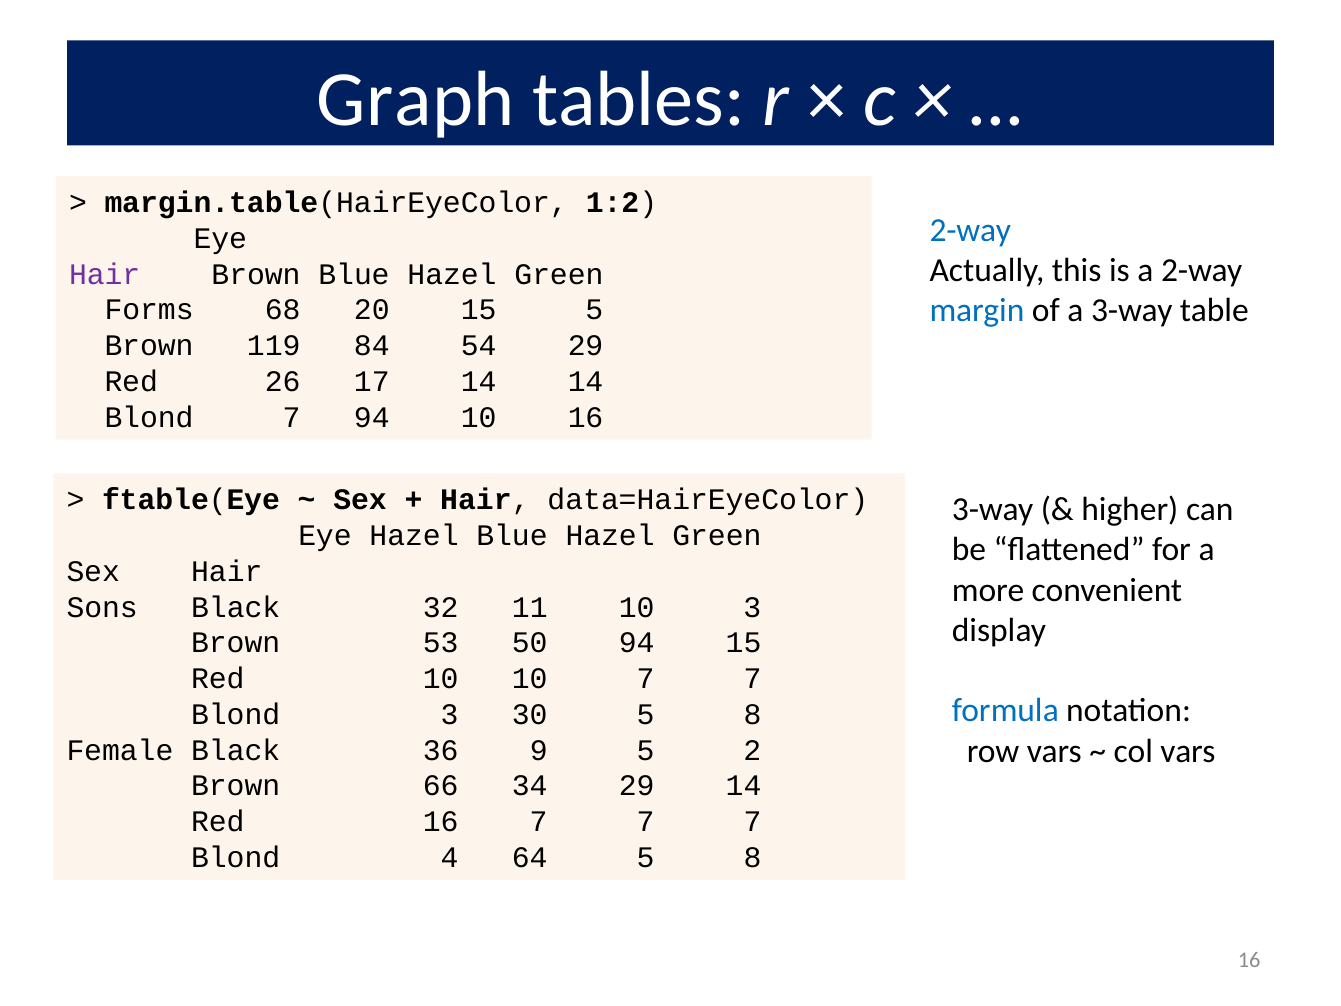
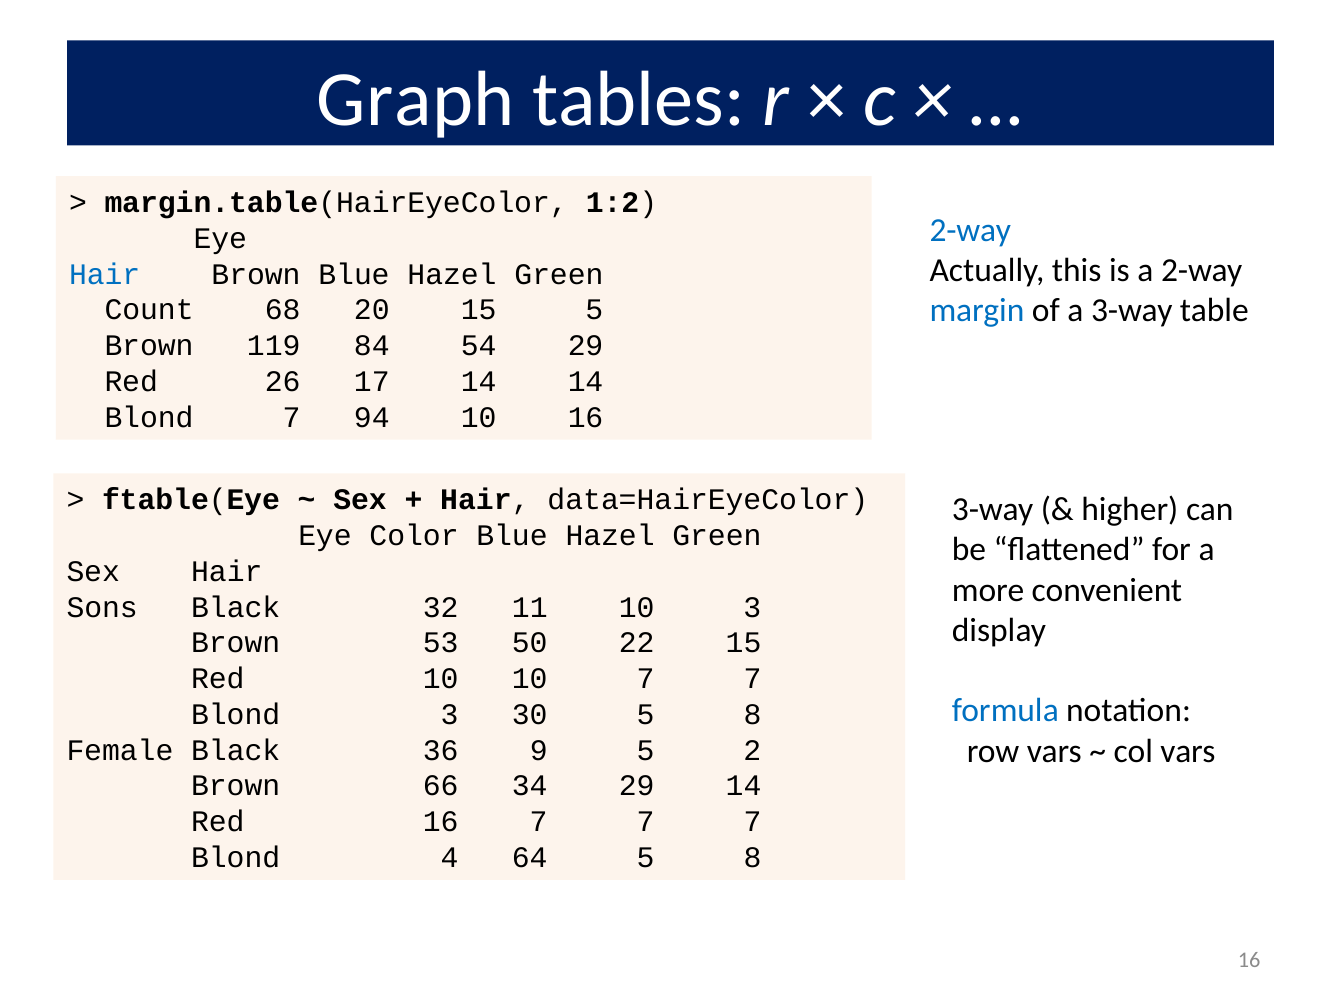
Hair at (105, 274) colour: purple -> blue
Forms: Forms -> Count
Eye Hazel: Hazel -> Color
50 94: 94 -> 22
